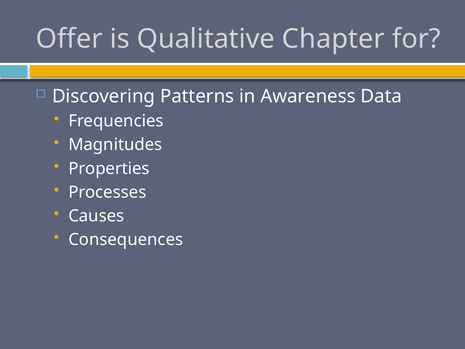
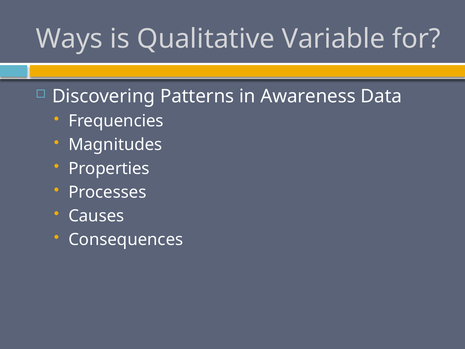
Offer: Offer -> Ways
Chapter: Chapter -> Variable
